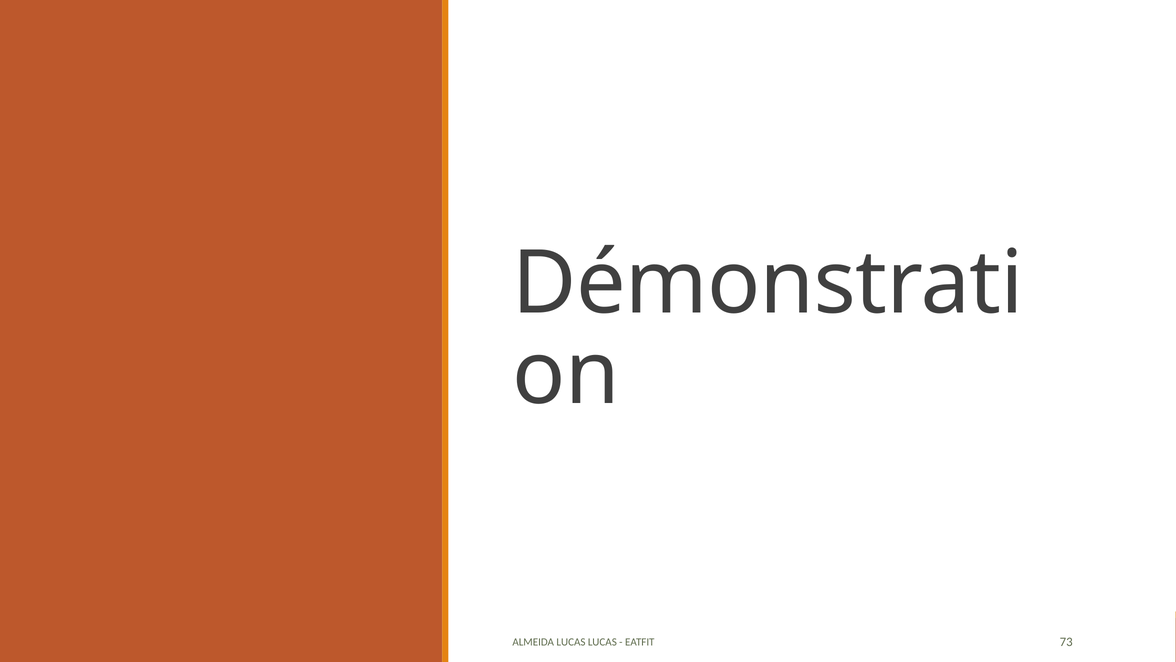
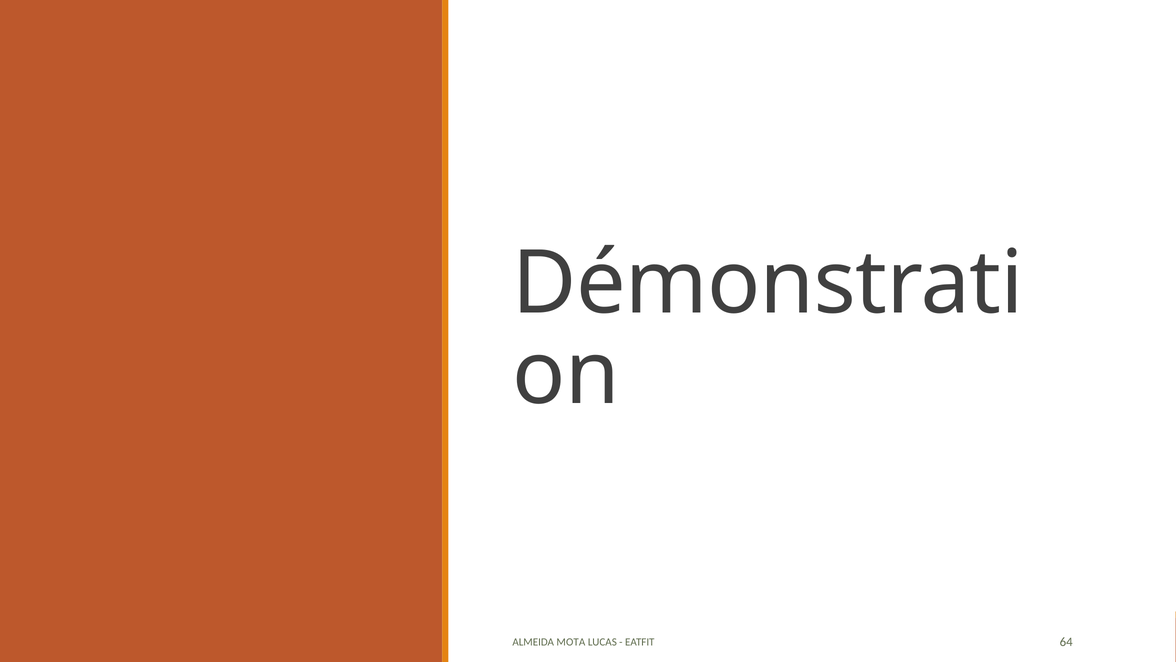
ALMEIDA LUCAS: LUCAS -> MOTA
73: 73 -> 64
